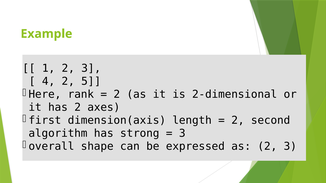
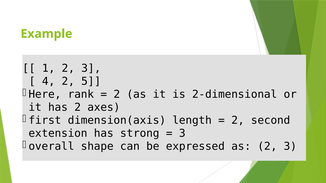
algorithm: algorithm -> extension
